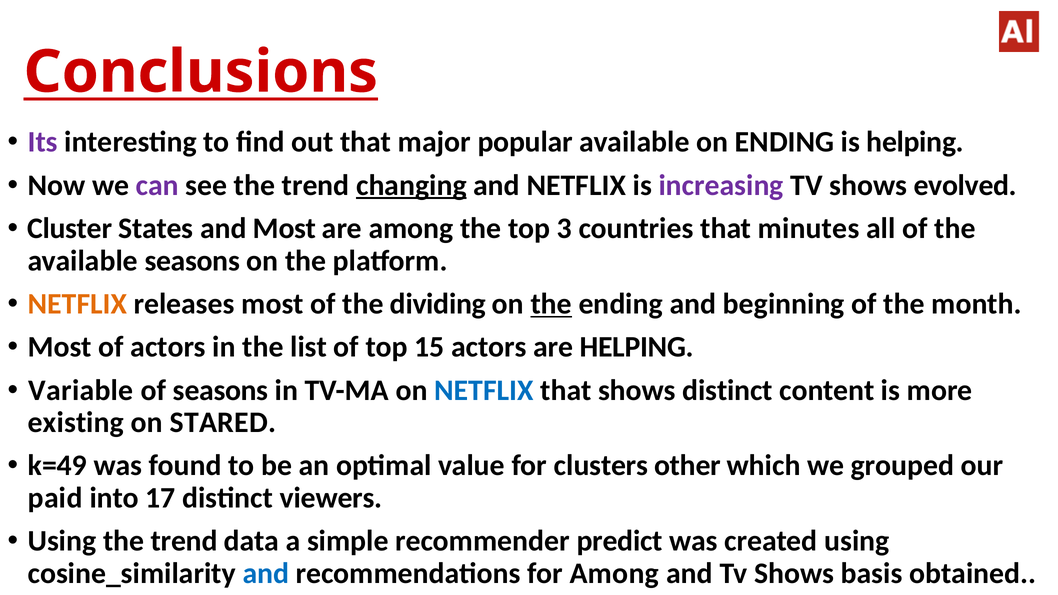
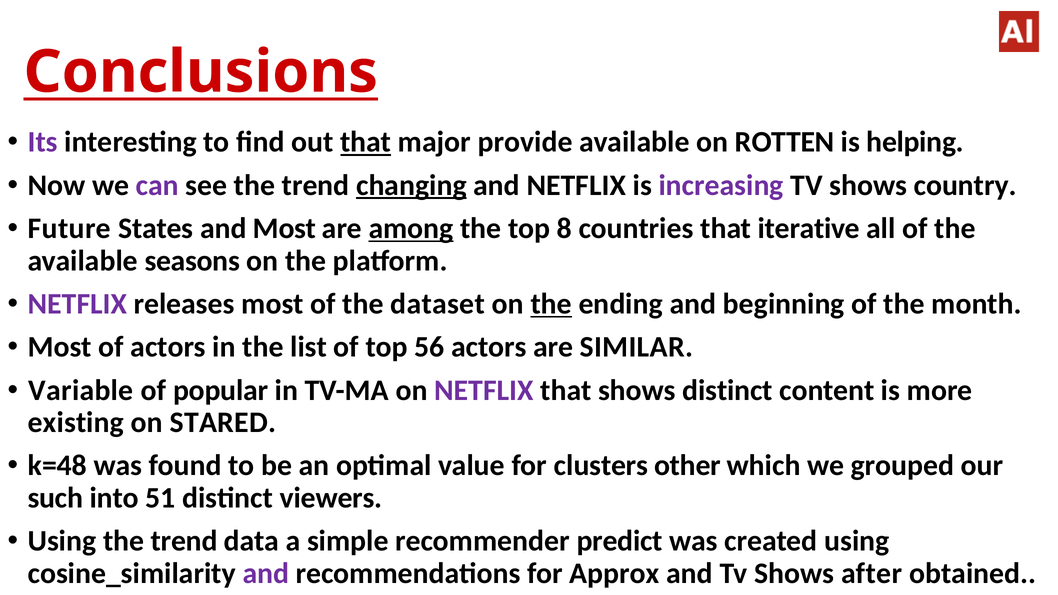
that at (366, 142) underline: none -> present
popular: popular -> provide
on ENDING: ENDING -> ROTTEN
evolved: evolved -> country
Cluster: Cluster -> Future
among at (411, 229) underline: none -> present
3: 3 -> 8
minutes: minutes -> iterative
NETFLIX at (77, 304) colour: orange -> purple
dividing: dividing -> dataset
15: 15 -> 56
are HELPING: HELPING -> SIMILAR
of seasons: seasons -> popular
NETFLIX at (484, 390) colour: blue -> purple
k=49: k=49 -> k=48
paid: paid -> such
17: 17 -> 51
and at (266, 573) colour: blue -> purple
for Among: Among -> Approx
basis: basis -> after
